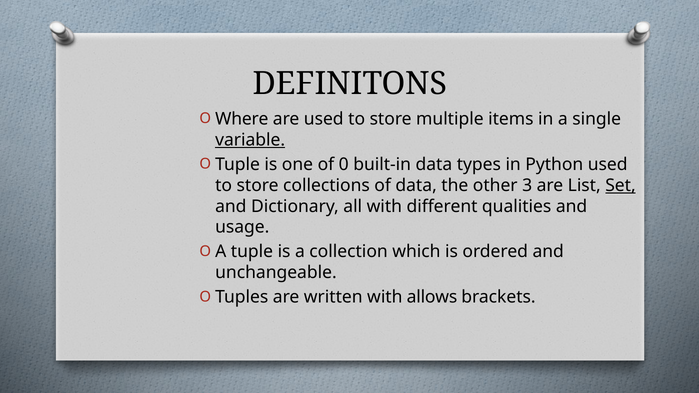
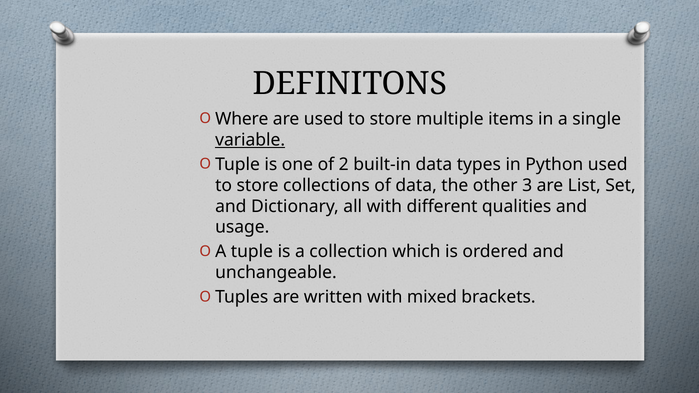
0: 0 -> 2
Set underline: present -> none
allows: allows -> mixed
